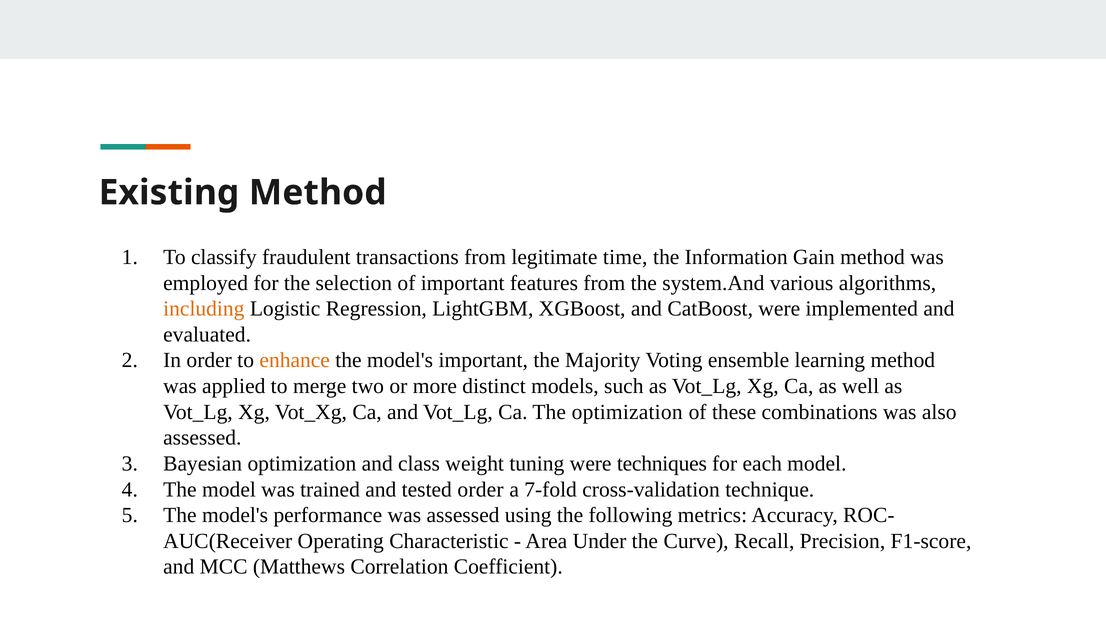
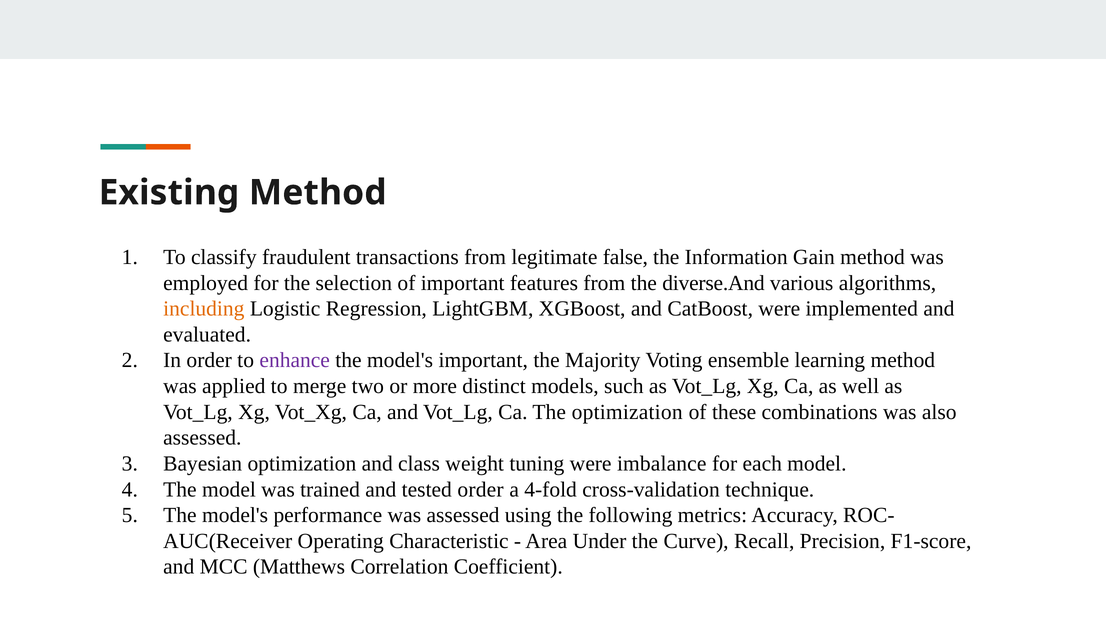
time: time -> false
system.And: system.And -> diverse.And
enhance colour: orange -> purple
techniques: techniques -> imbalance
7-fold: 7-fold -> 4-fold
